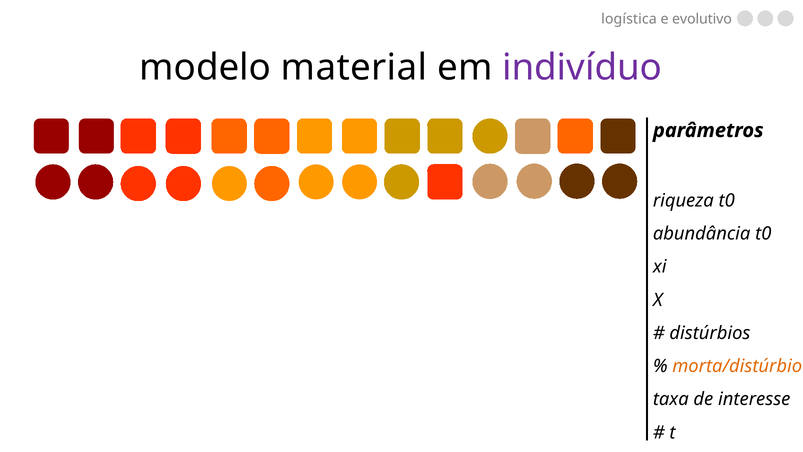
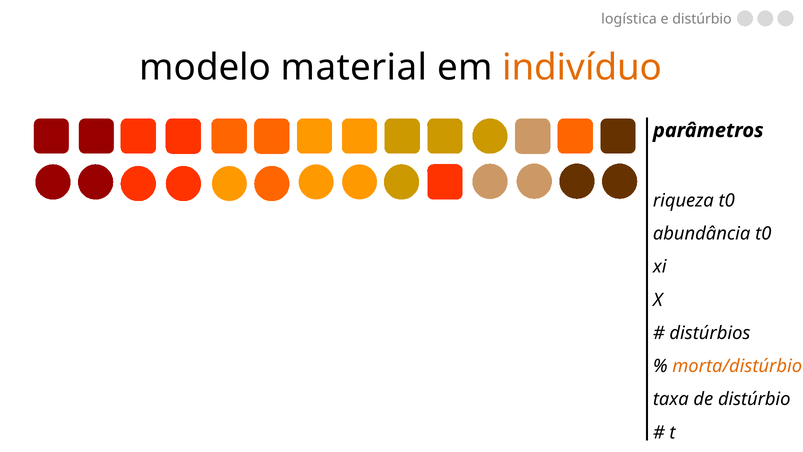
e evolutivo: evolutivo -> distúrbio
indivíduo colour: purple -> orange
de interesse: interesse -> distúrbio
